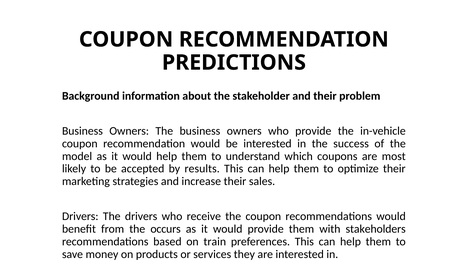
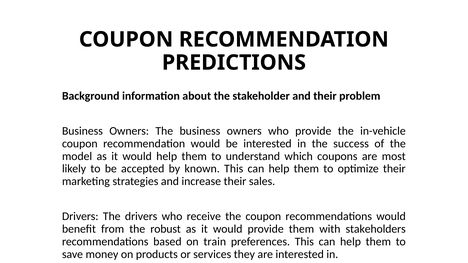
results: results -> known
occurs: occurs -> robust
